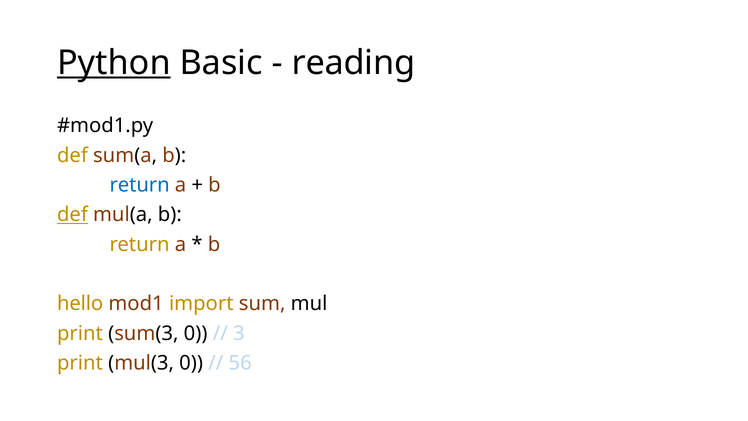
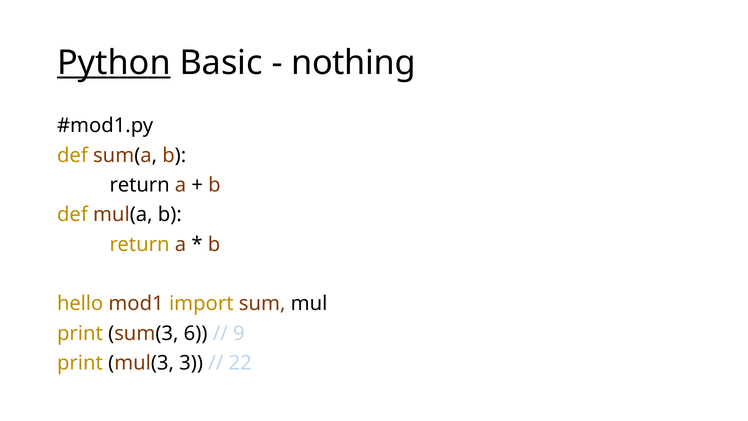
reading: reading -> nothing
return at (140, 185) colour: blue -> black
def at (72, 215) underline: present -> none
sum(3 0: 0 -> 6
3: 3 -> 9
mul(3 0: 0 -> 3
56: 56 -> 22
